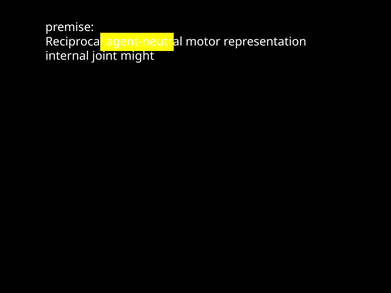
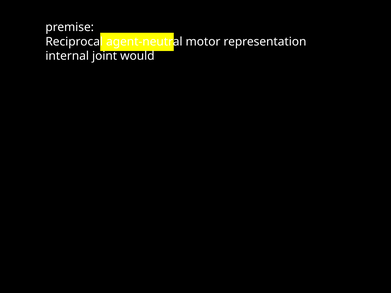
might: might -> would
